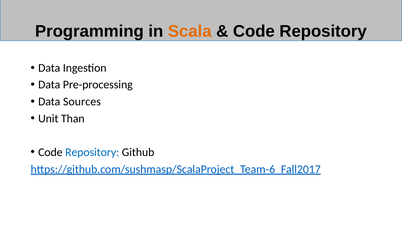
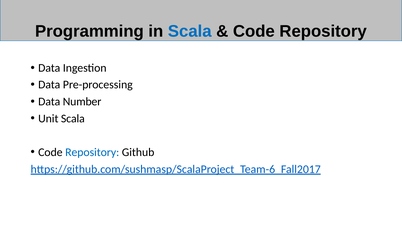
Scala at (190, 31) colour: orange -> blue
Sources: Sources -> Number
Unit Than: Than -> Scala
